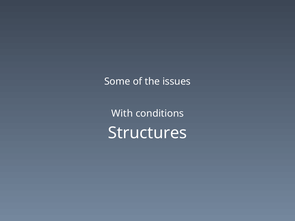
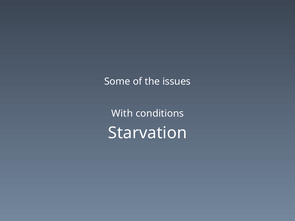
Structures: Structures -> Starvation
